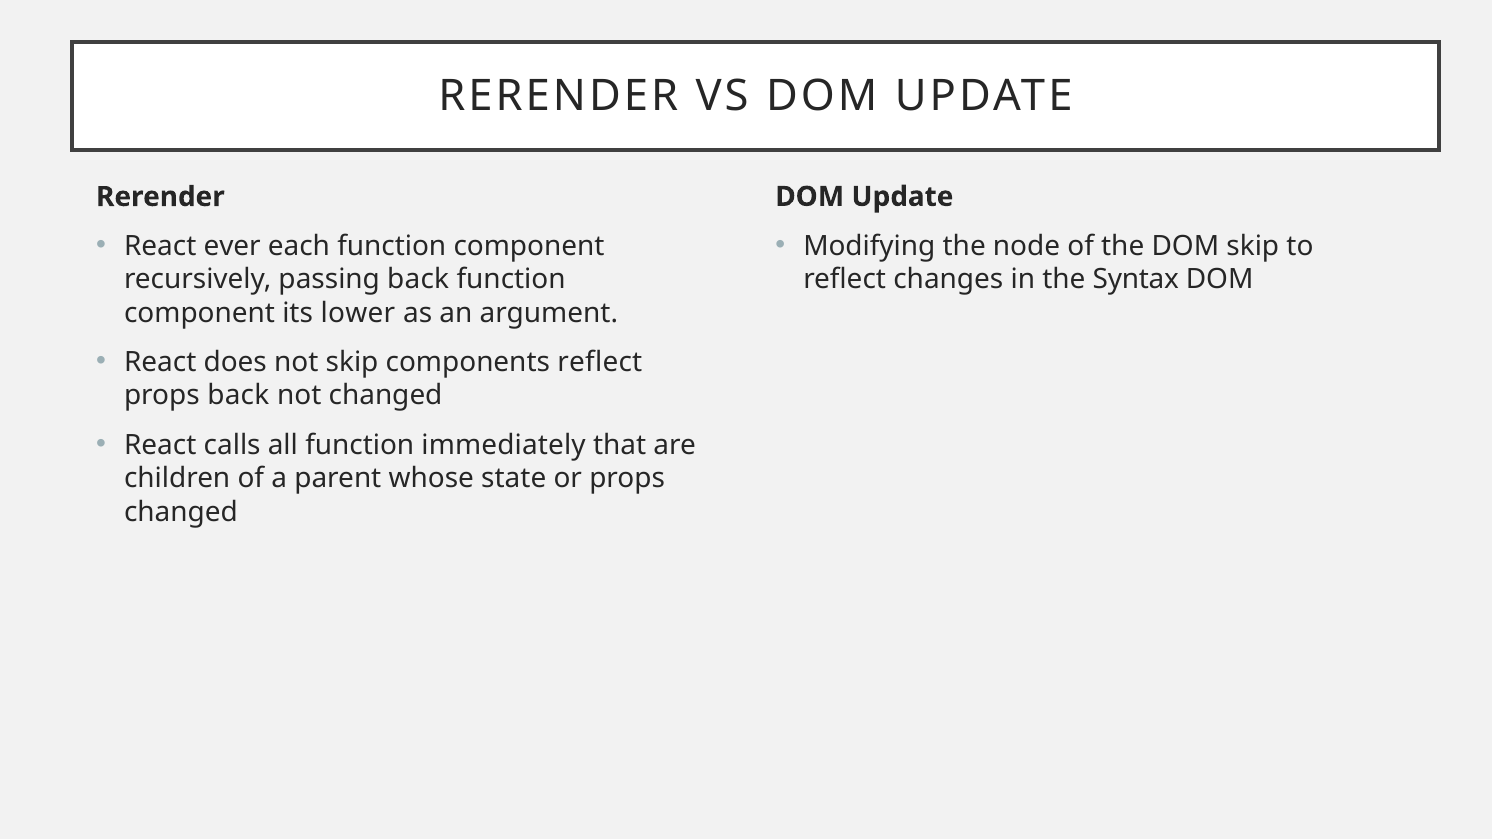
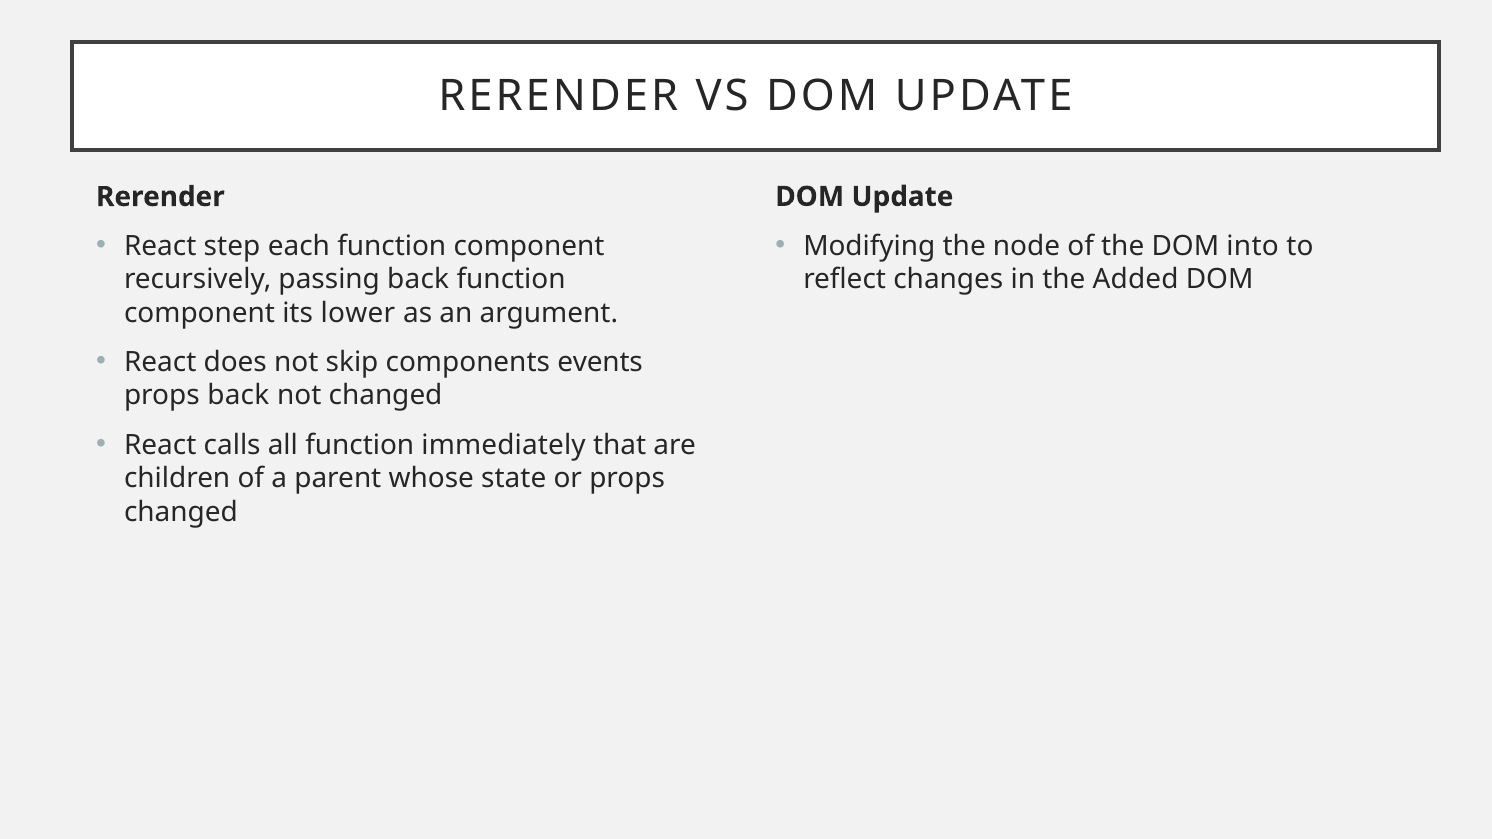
ever: ever -> step
DOM skip: skip -> into
Syntax: Syntax -> Added
components reflect: reflect -> events
